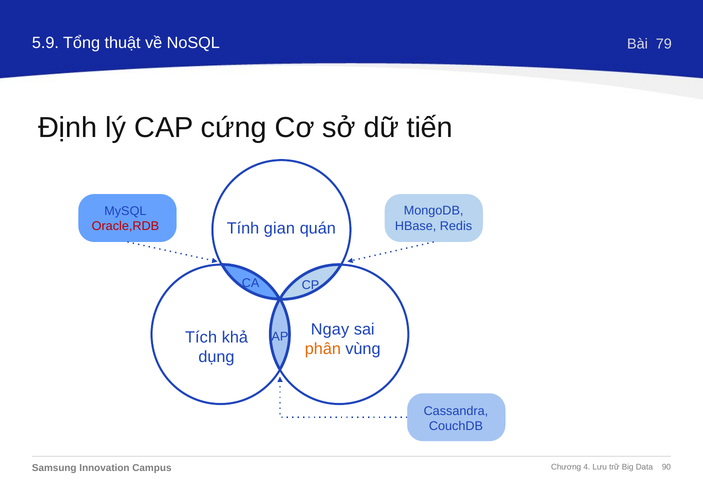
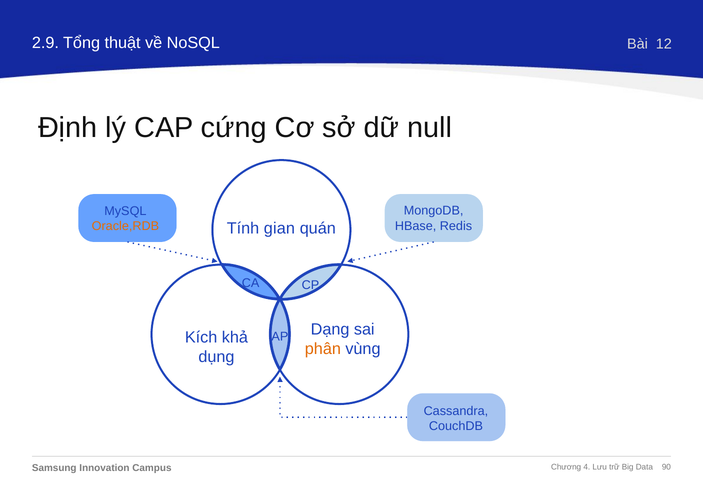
5.9: 5.9 -> 2.9
79: 79 -> 12
tiến: tiến -> null
Oracle,RDB colour: red -> orange
Ngay: Ngay -> Dạng
Tích: Tích -> Kích
